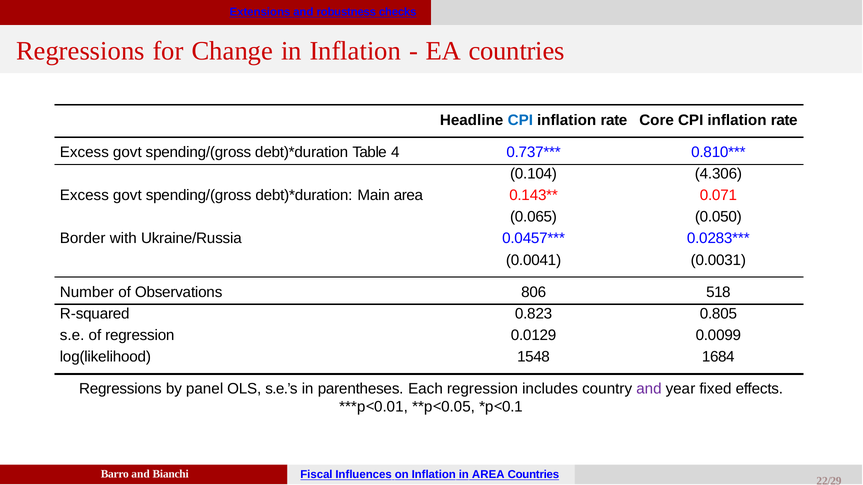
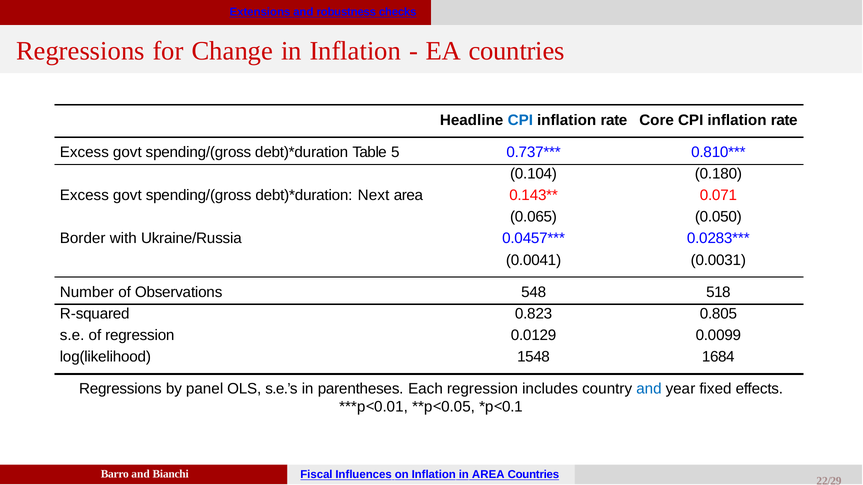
4: 4 -> 5
4.306: 4.306 -> 0.180
Main: Main -> Next
806: 806 -> 548
and at (649, 389) colour: purple -> blue
